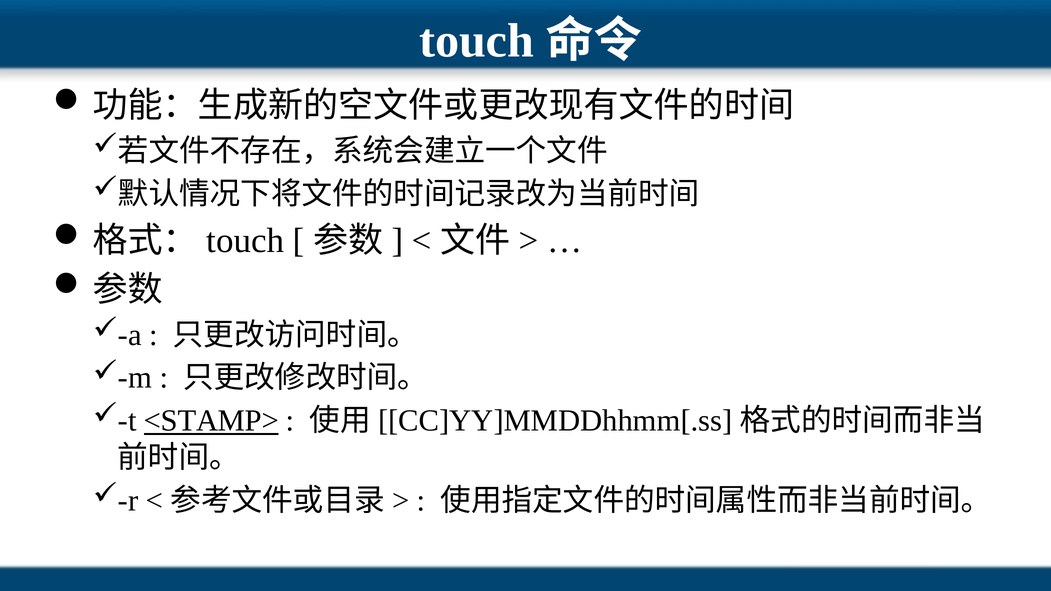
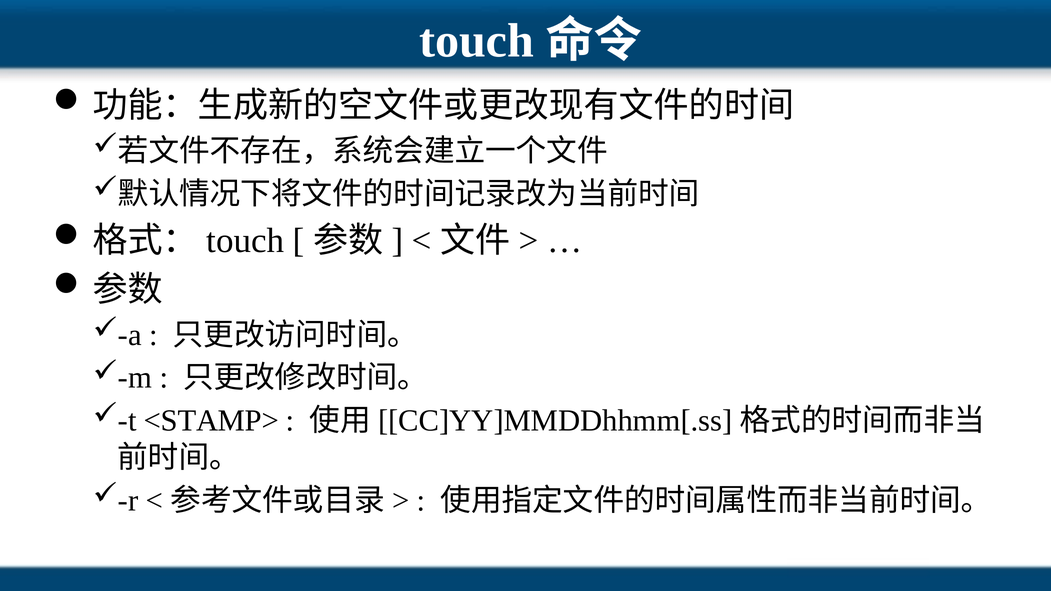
<STAMP> underline: present -> none
